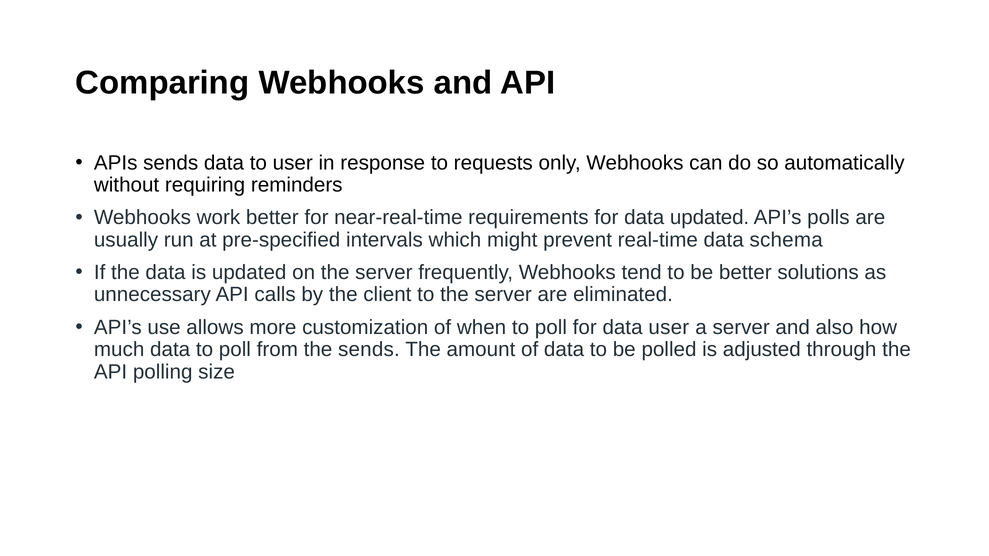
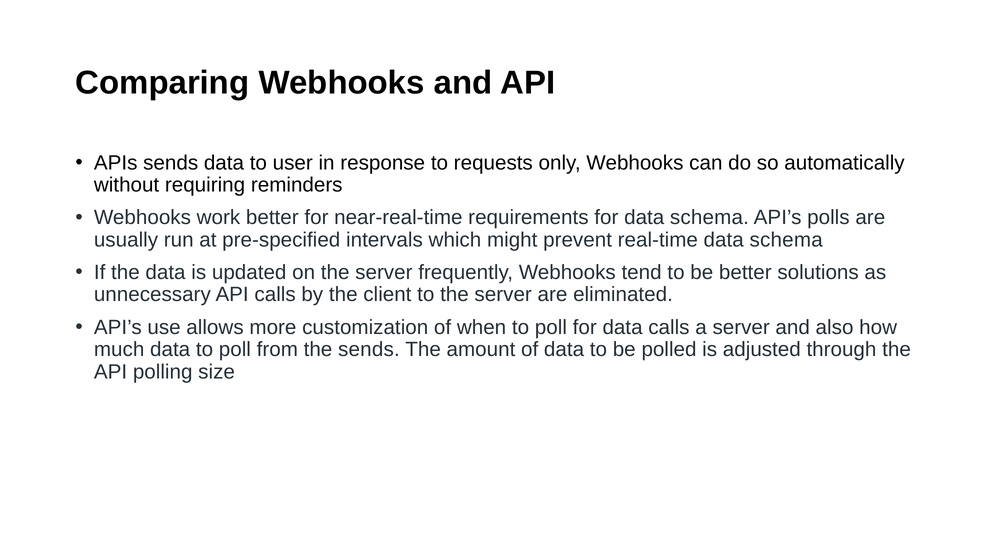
for data updated: updated -> schema
data user: user -> calls
